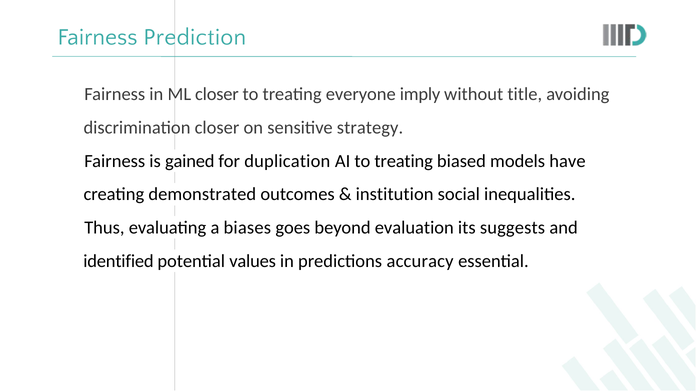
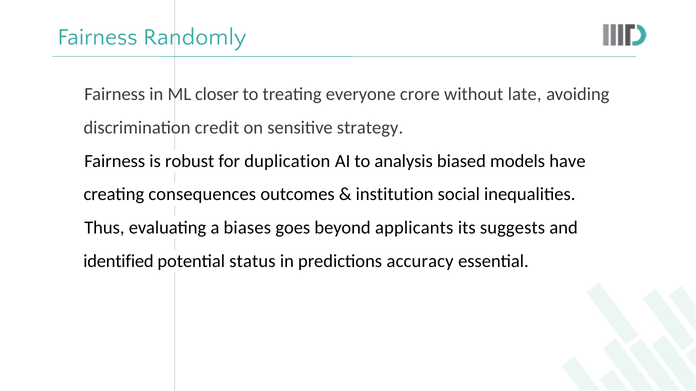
Prediction: Prediction -> Randomly
imply: imply -> crore
title: title -> late
discrimination closer: closer -> credit
gained: gained -> robust
AI to treating: treating -> analysis
demonstrated: demonstrated -> consequences
evaluation: evaluation -> applicants
values: values -> status
